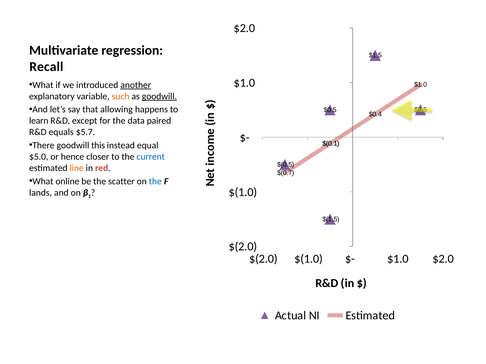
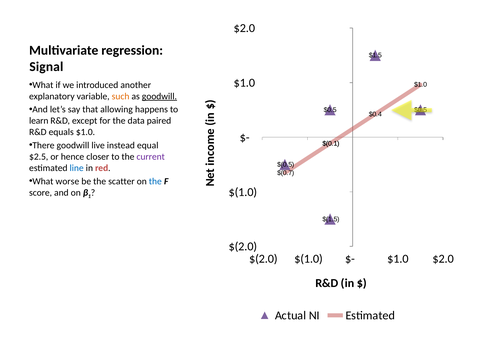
Recall: Recall -> Signal
another underline: present -> none
equals $5.7: $5.7 -> $1.0
this: this -> live
$5.0: $5.0 -> $2.5
current colour: blue -> purple
line colour: orange -> blue
online: online -> worse
lands: lands -> score
